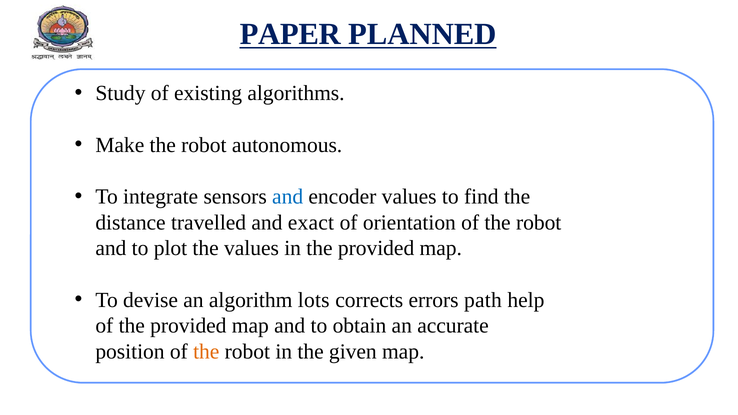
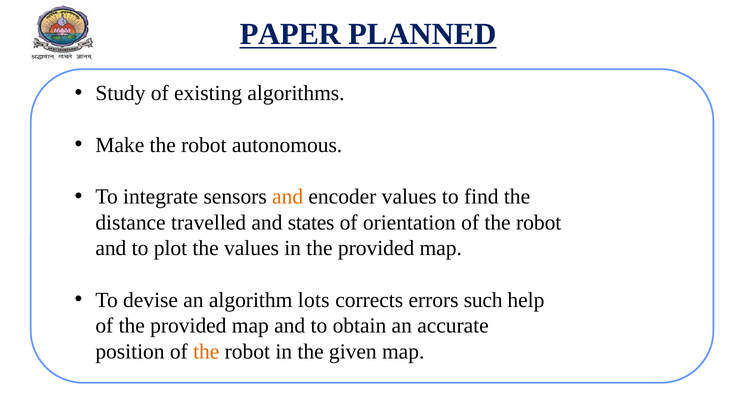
and at (288, 197) colour: blue -> orange
exact: exact -> states
path: path -> such
